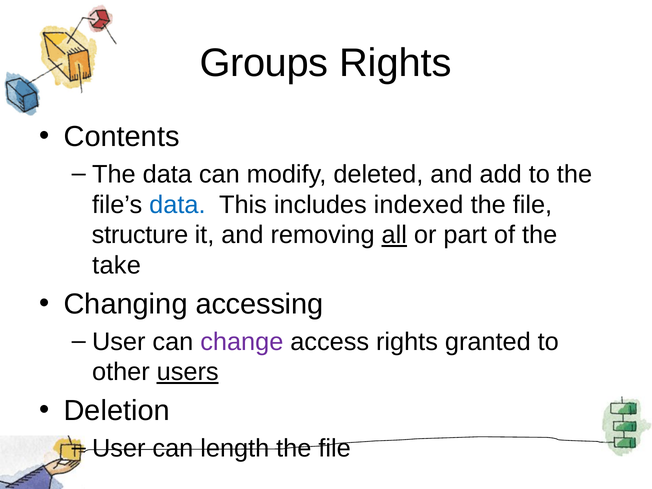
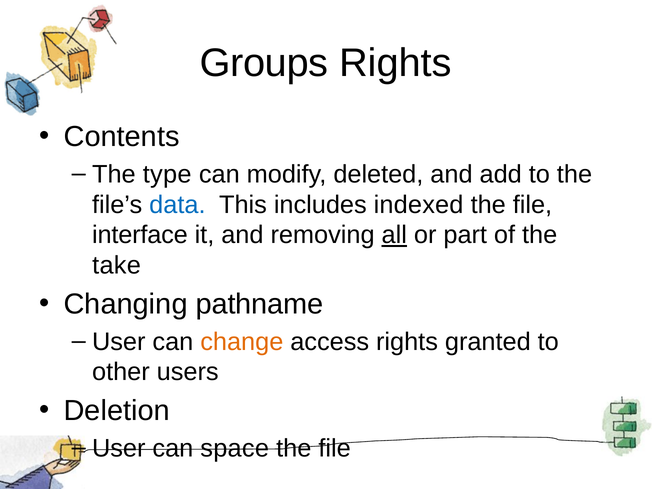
The data: data -> type
structure: structure -> interface
accessing: accessing -> pathname
change colour: purple -> orange
users underline: present -> none
length: length -> space
